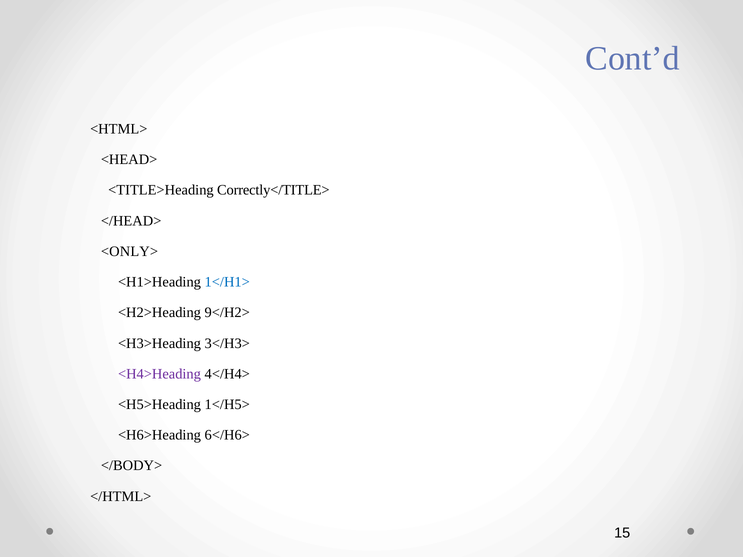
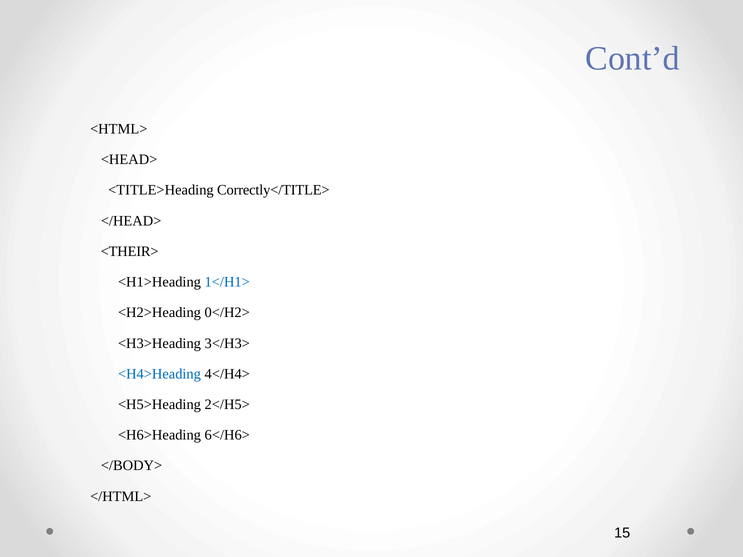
<ONLY>: <ONLY> -> <THEIR>
9</H2>: 9</H2> -> 0</H2>
<H4>Heading colour: purple -> blue
1</H5>: 1</H5> -> 2</H5>
